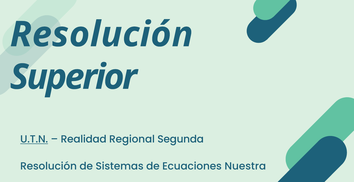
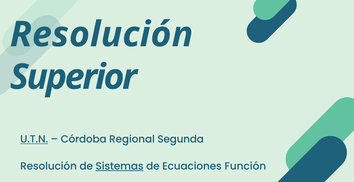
Realidad: Realidad -> Córdoba
Sistemas underline: none -> present
Nuestra: Nuestra -> Función
